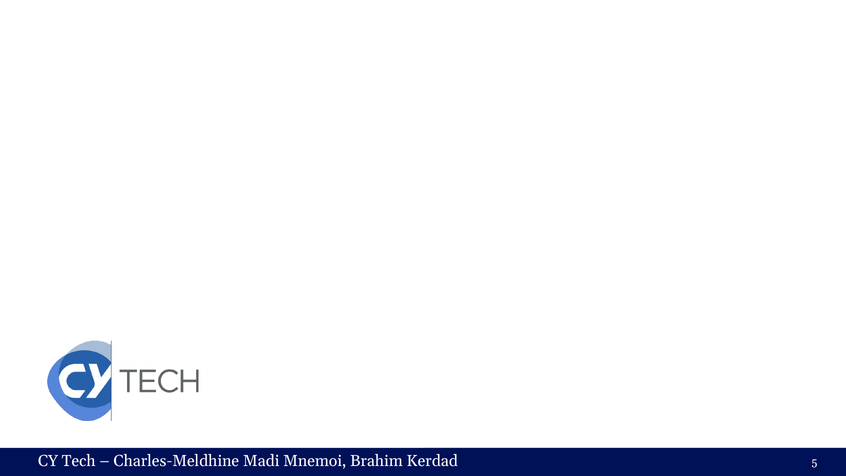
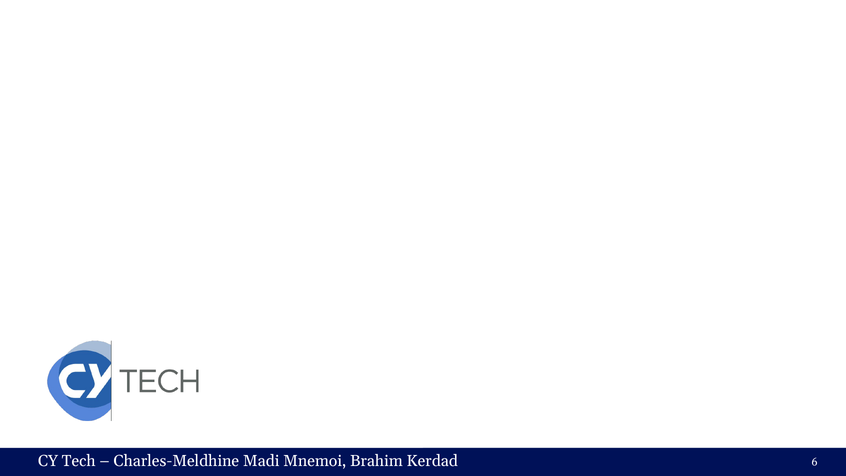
5: 5 -> 6
